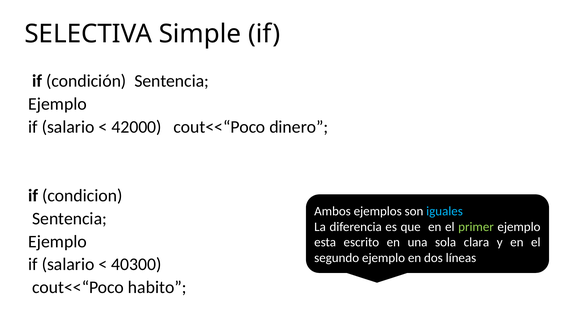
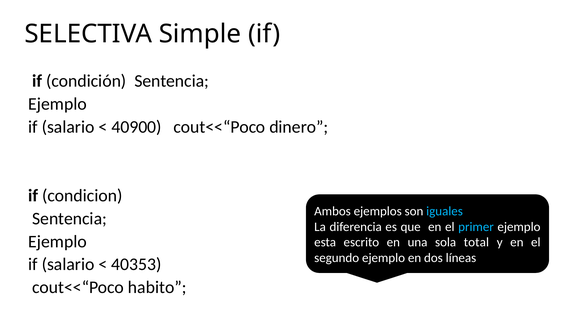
42000: 42000 -> 40900
primer colour: light green -> light blue
clara: clara -> total
40300: 40300 -> 40353
